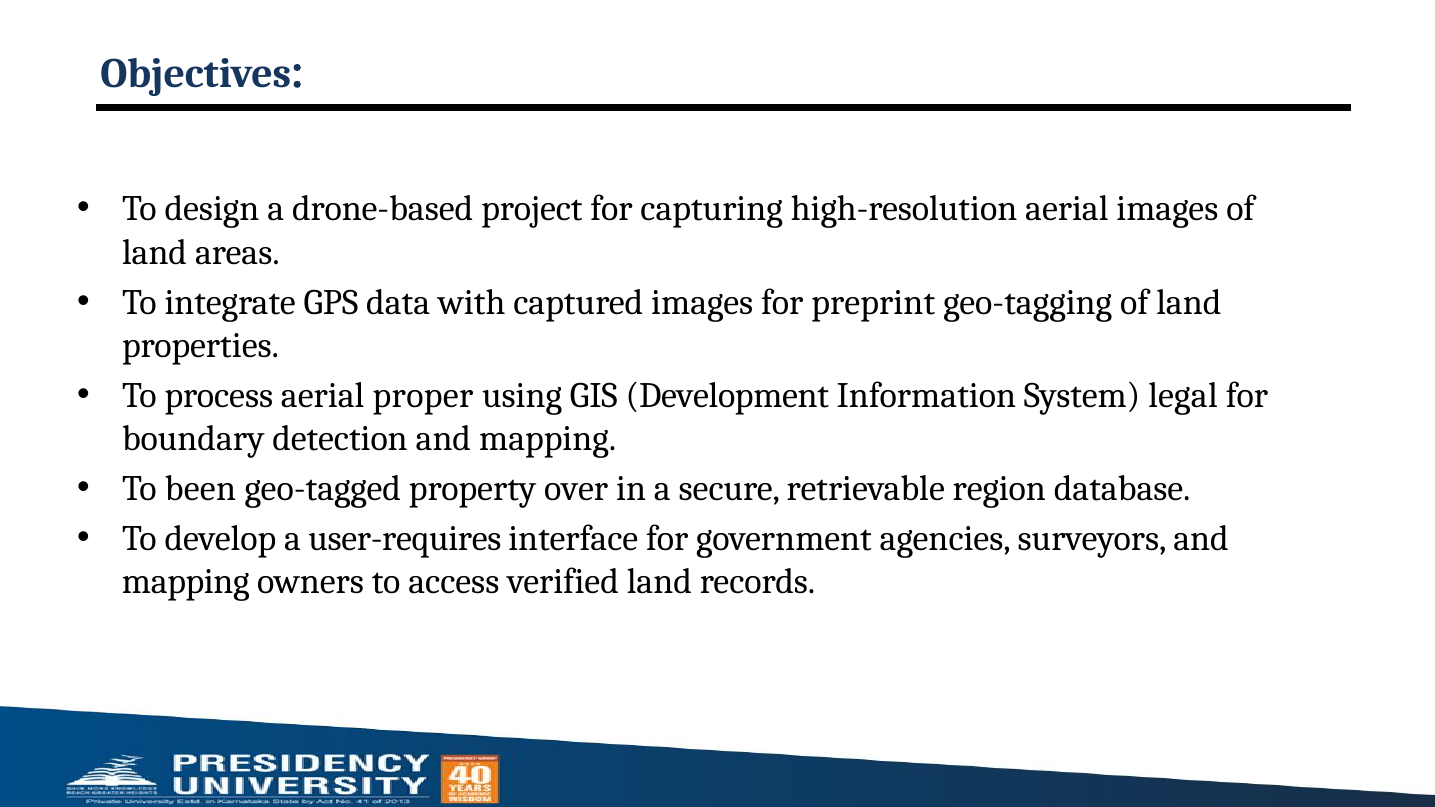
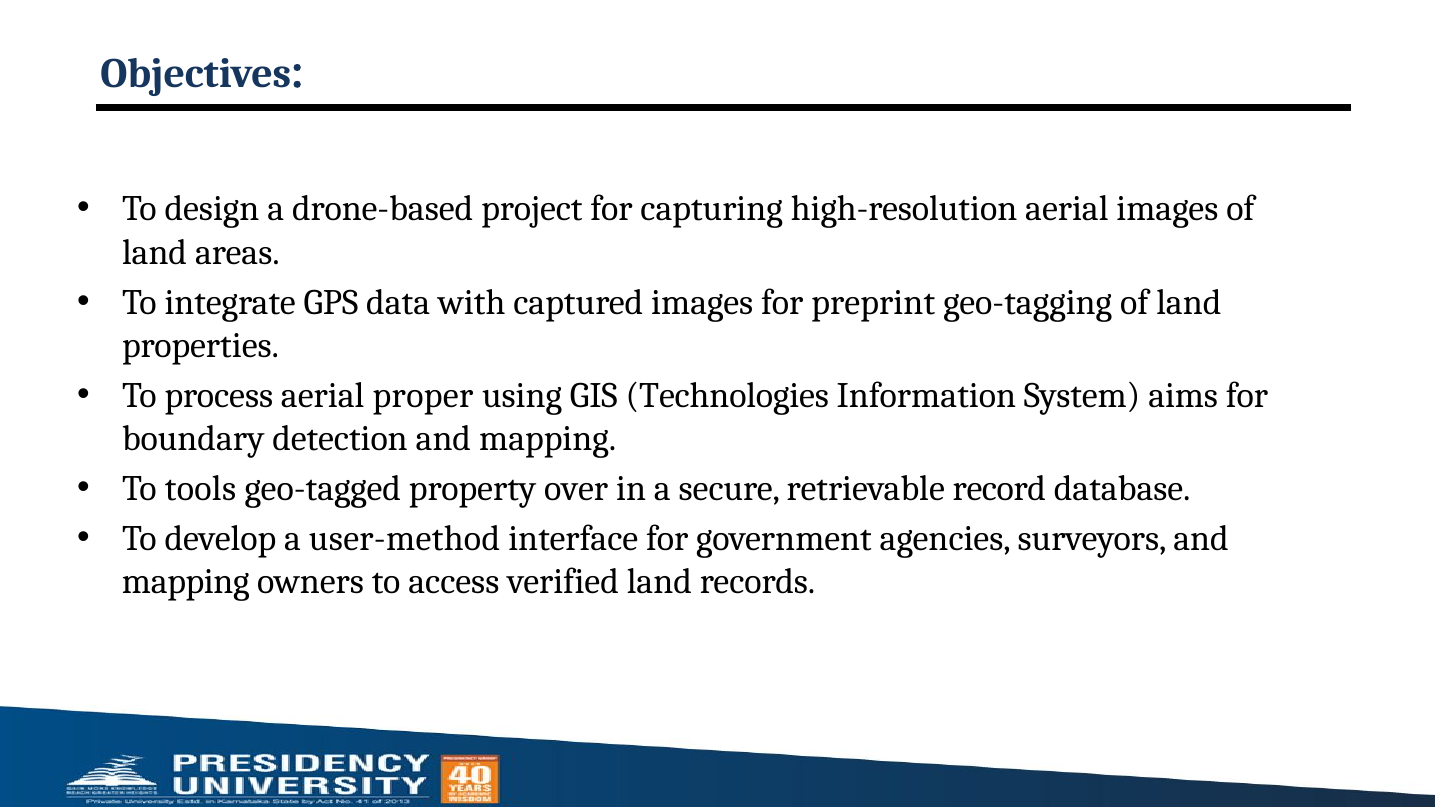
Development: Development -> Technologies
legal: legal -> aims
been: been -> tools
region: region -> record
user-requires: user-requires -> user-method
